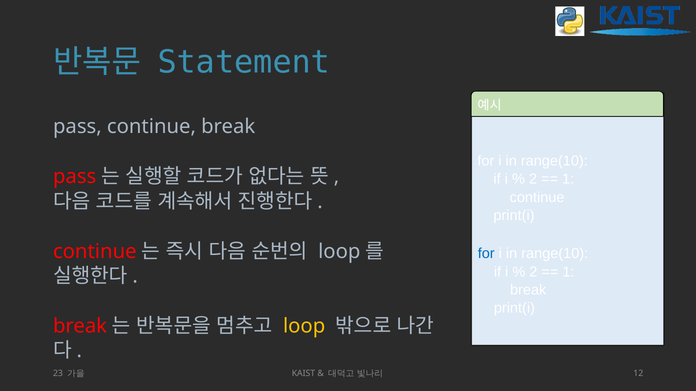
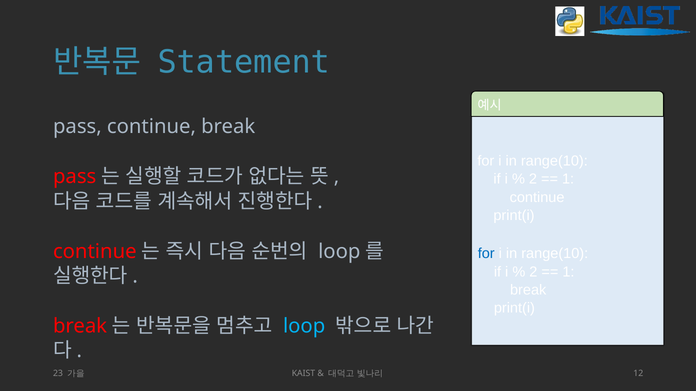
loop at (304, 326) colour: yellow -> light blue
